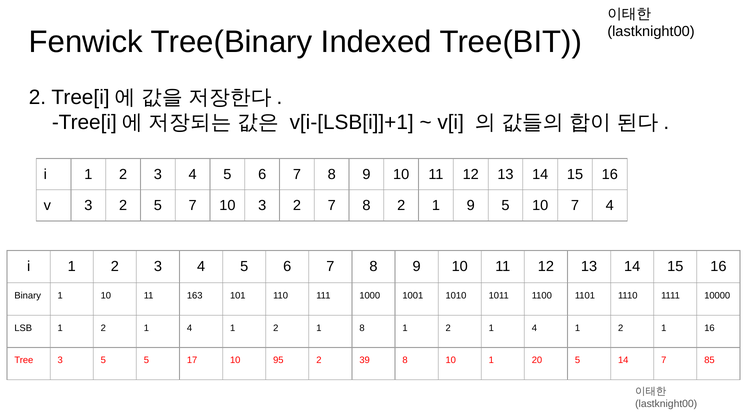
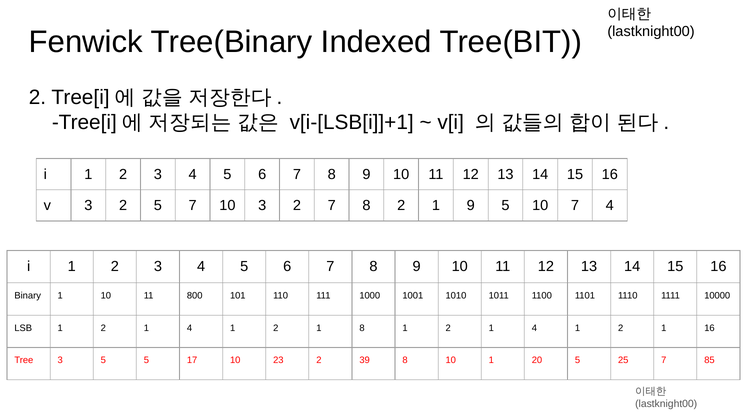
163: 163 -> 800
95: 95 -> 23
5 14: 14 -> 25
